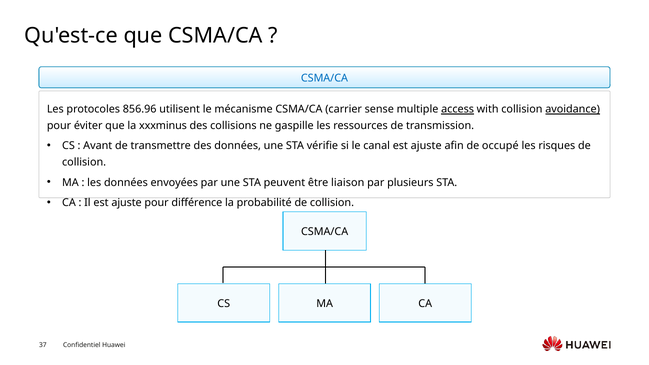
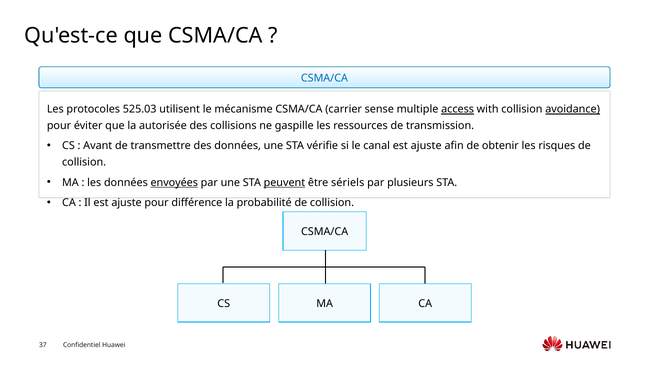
856.96: 856.96 -> 525.03
xxxminus: xxxminus -> autorisée
occupé: occupé -> obtenir
envoyées underline: none -> present
peuvent underline: none -> present
liaison: liaison -> sériels
